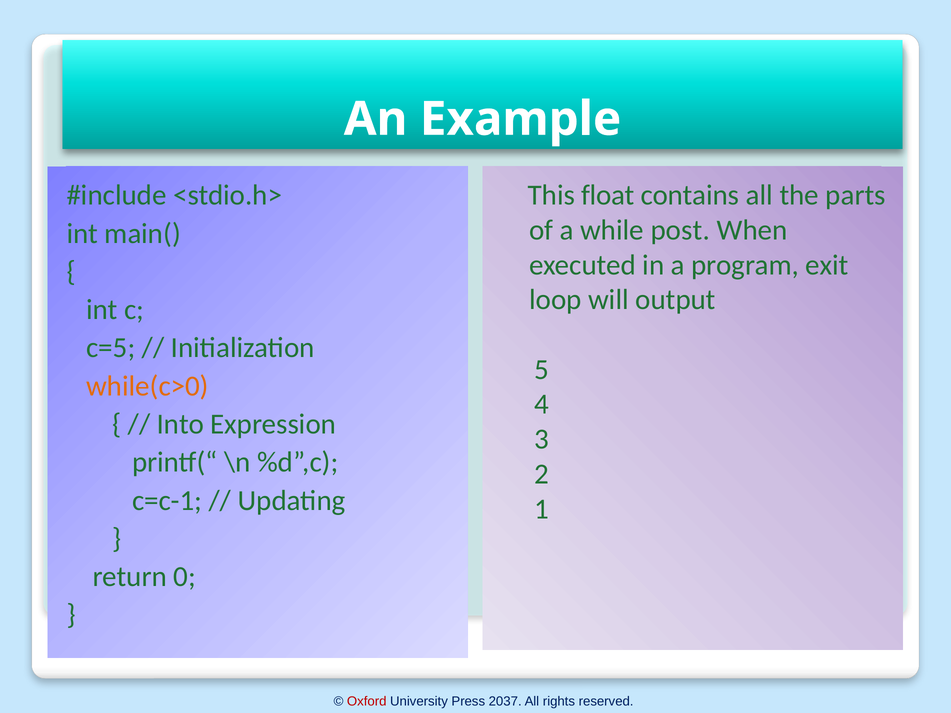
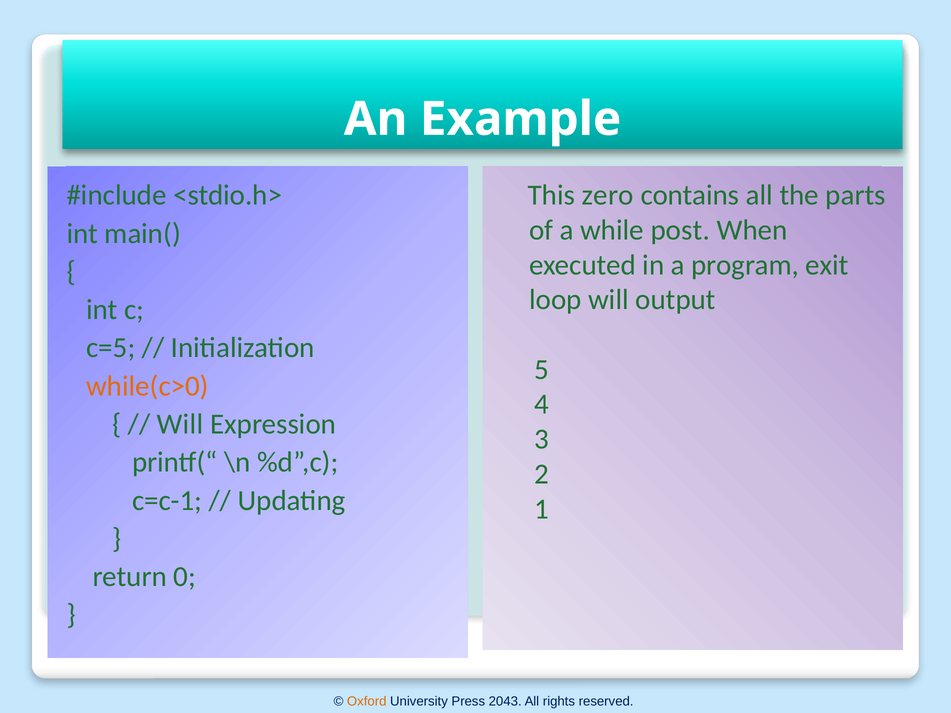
float: float -> zero
Into at (180, 424): Into -> Will
Oxford colour: red -> orange
2037: 2037 -> 2043
